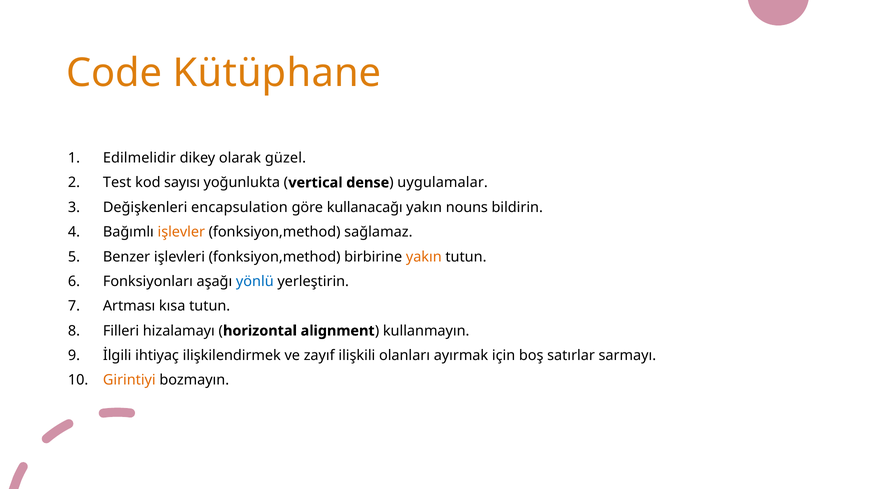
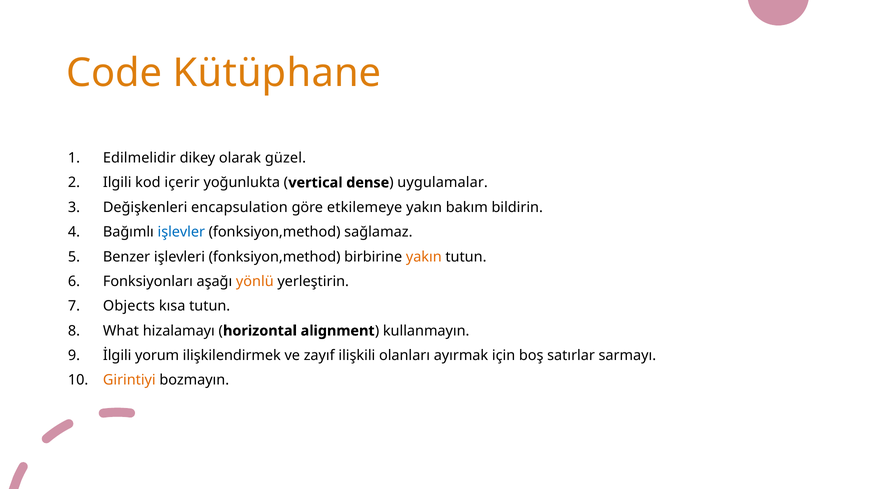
Test: Test -> Ilgili
sayısı: sayısı -> içerir
kullanacağı: kullanacağı -> etkilemeye
nouns: nouns -> bakım
işlevler colour: orange -> blue
yönlü colour: blue -> orange
Artması: Artması -> Objects
Filleri: Filleri -> What
ihtiyaç: ihtiyaç -> yorum
